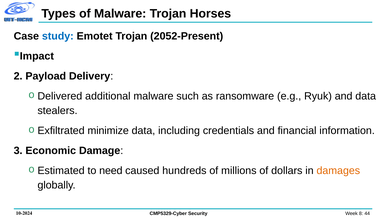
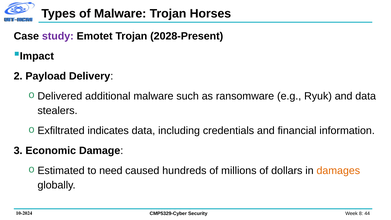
study colour: blue -> purple
2052-Present: 2052-Present -> 2028-Present
minimize: minimize -> indicates
